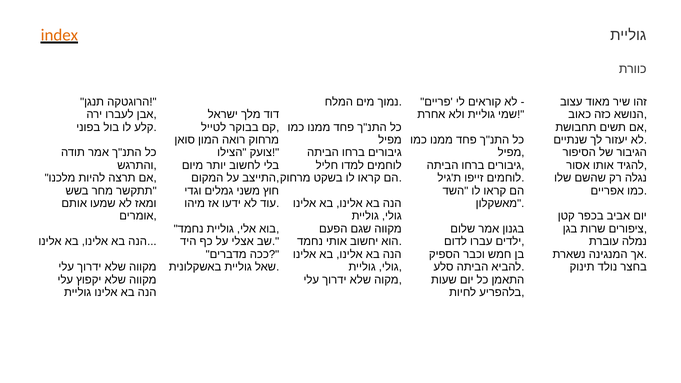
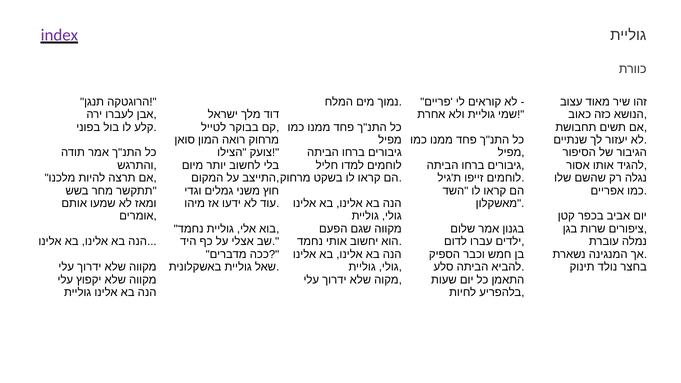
index colour: orange -> purple
